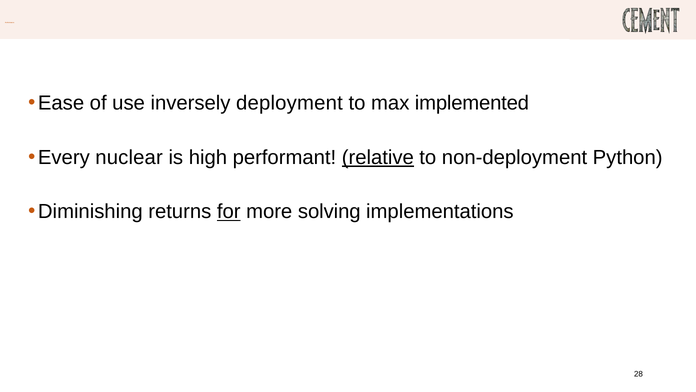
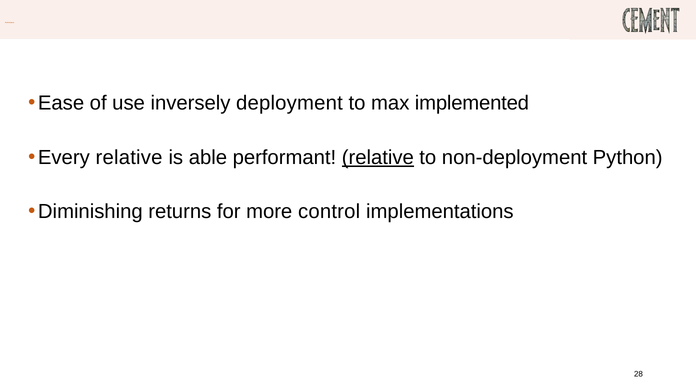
Every nuclear: nuclear -> relative
high: high -> able
for underline: present -> none
solving: solving -> control
